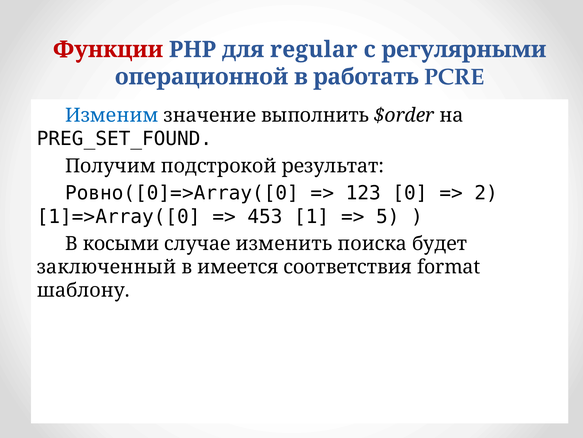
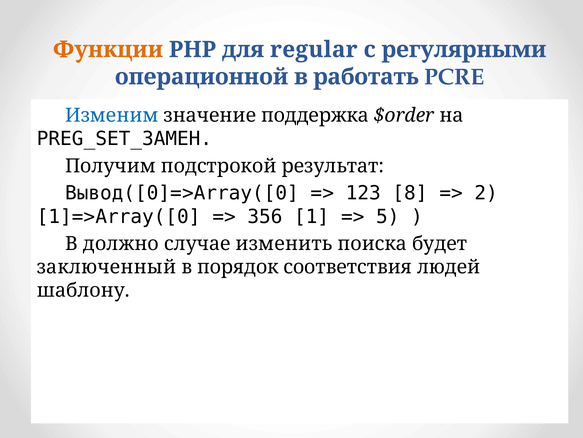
Функции colour: red -> orange
выполнить: выполнить -> поддержка
PREG_SET_FOUND: PREG_SET_FOUND -> PREG_SET_ЗАМЕН
Ровно([0]=>Array([0: Ровно([0]=>Array([0 -> Вывод([0]=>Array([0
0: 0 -> 8
453: 453 -> 356
косыми: косыми -> должно
имеется: имеется -> порядок
format: format -> людей
